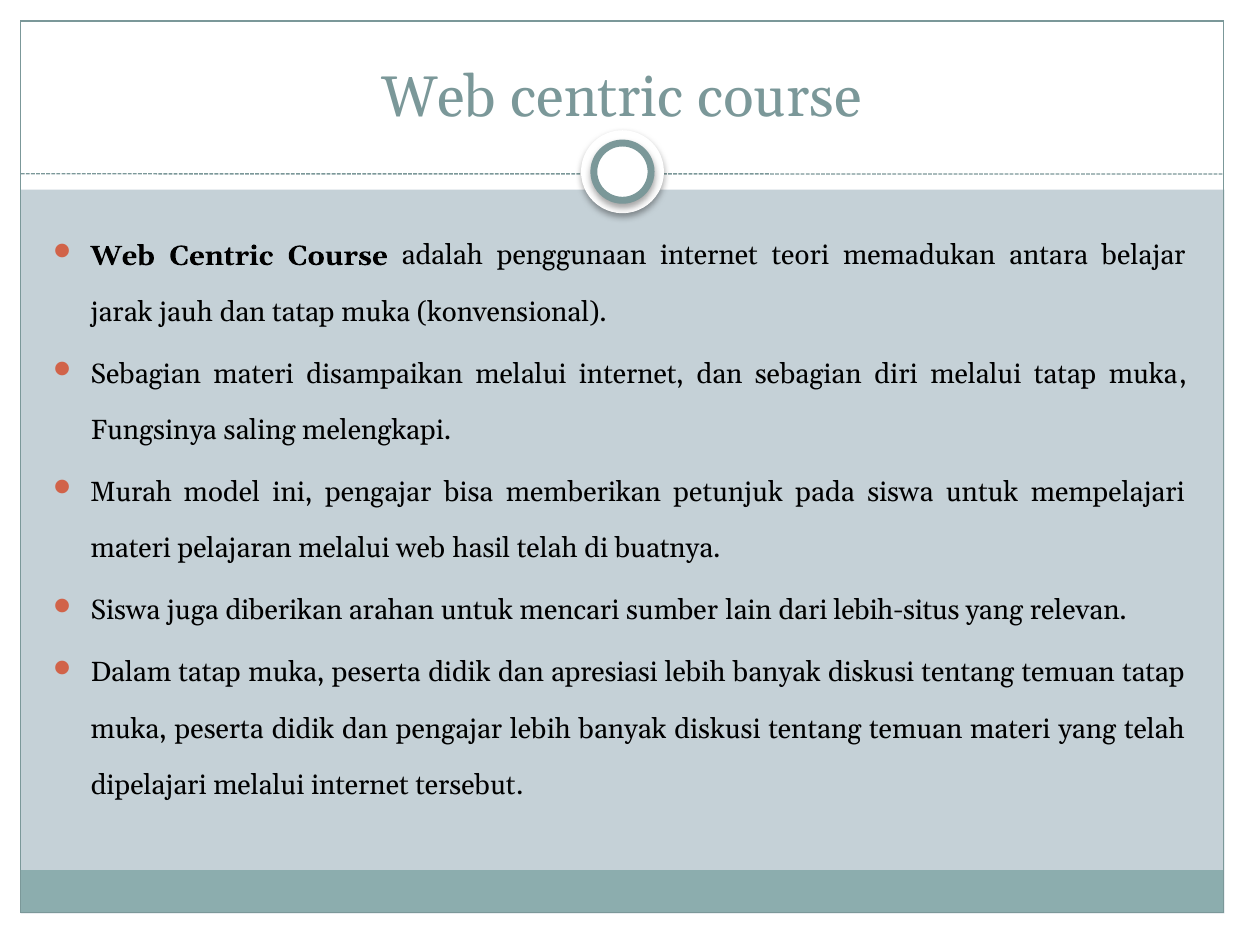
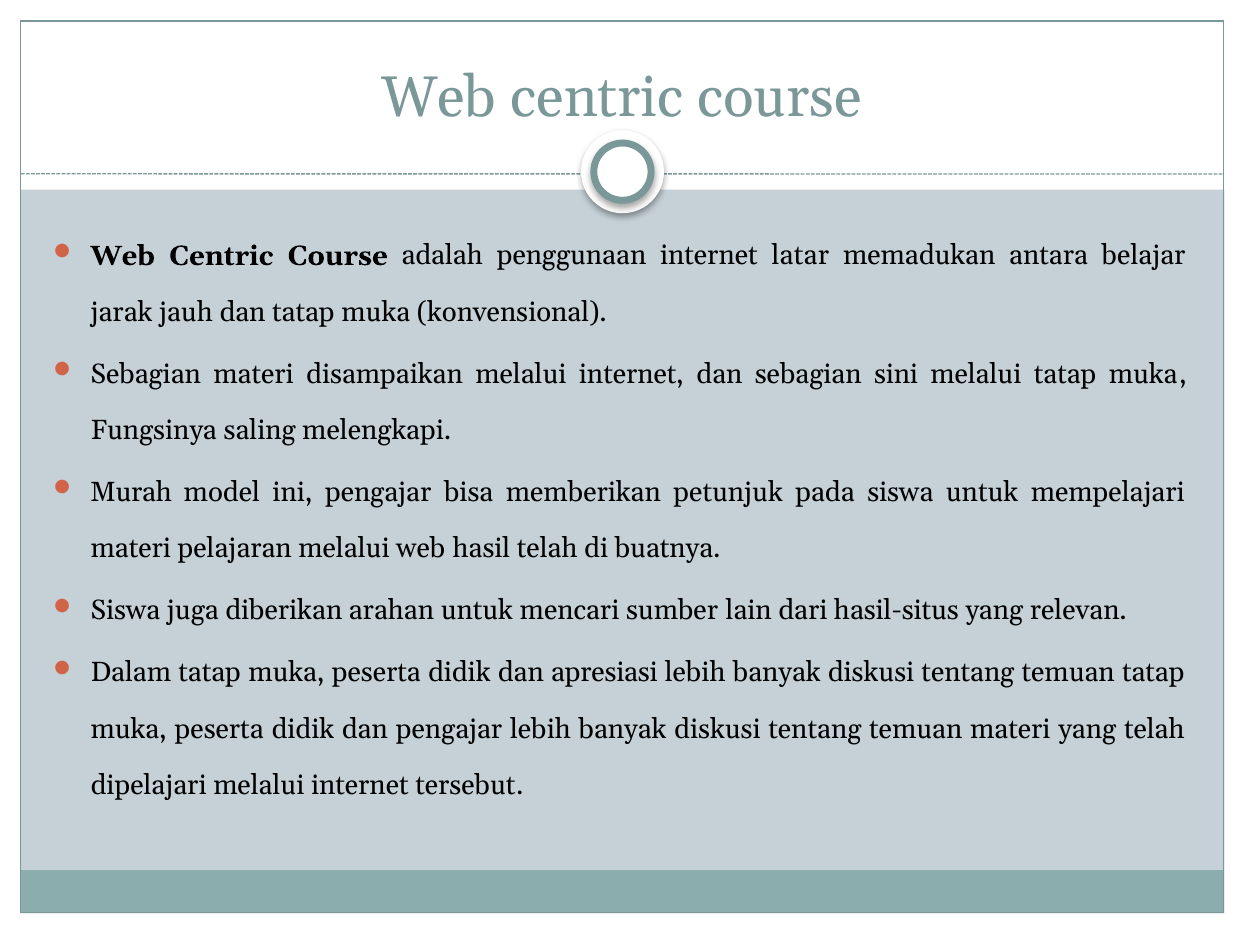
teori: teori -> latar
diri: diri -> sini
lebih-situs: lebih-situs -> hasil-situs
